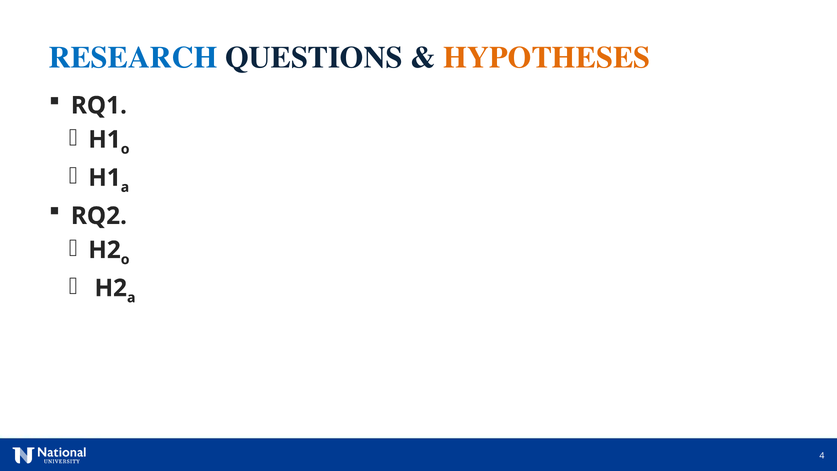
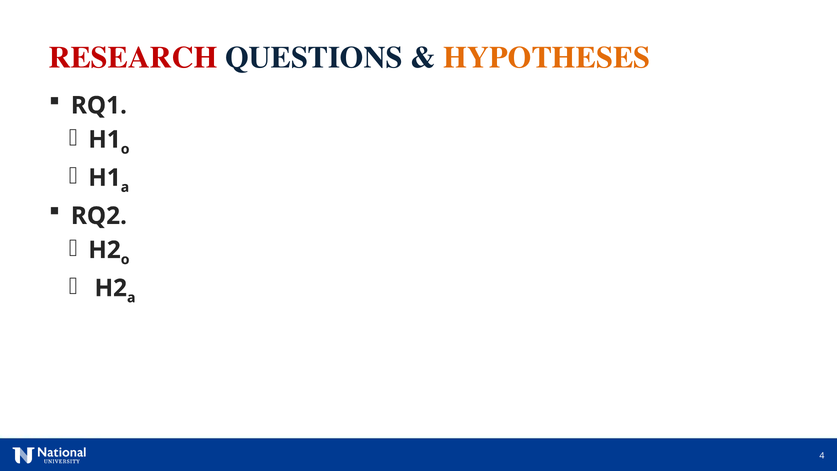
RESEARCH colour: blue -> red
